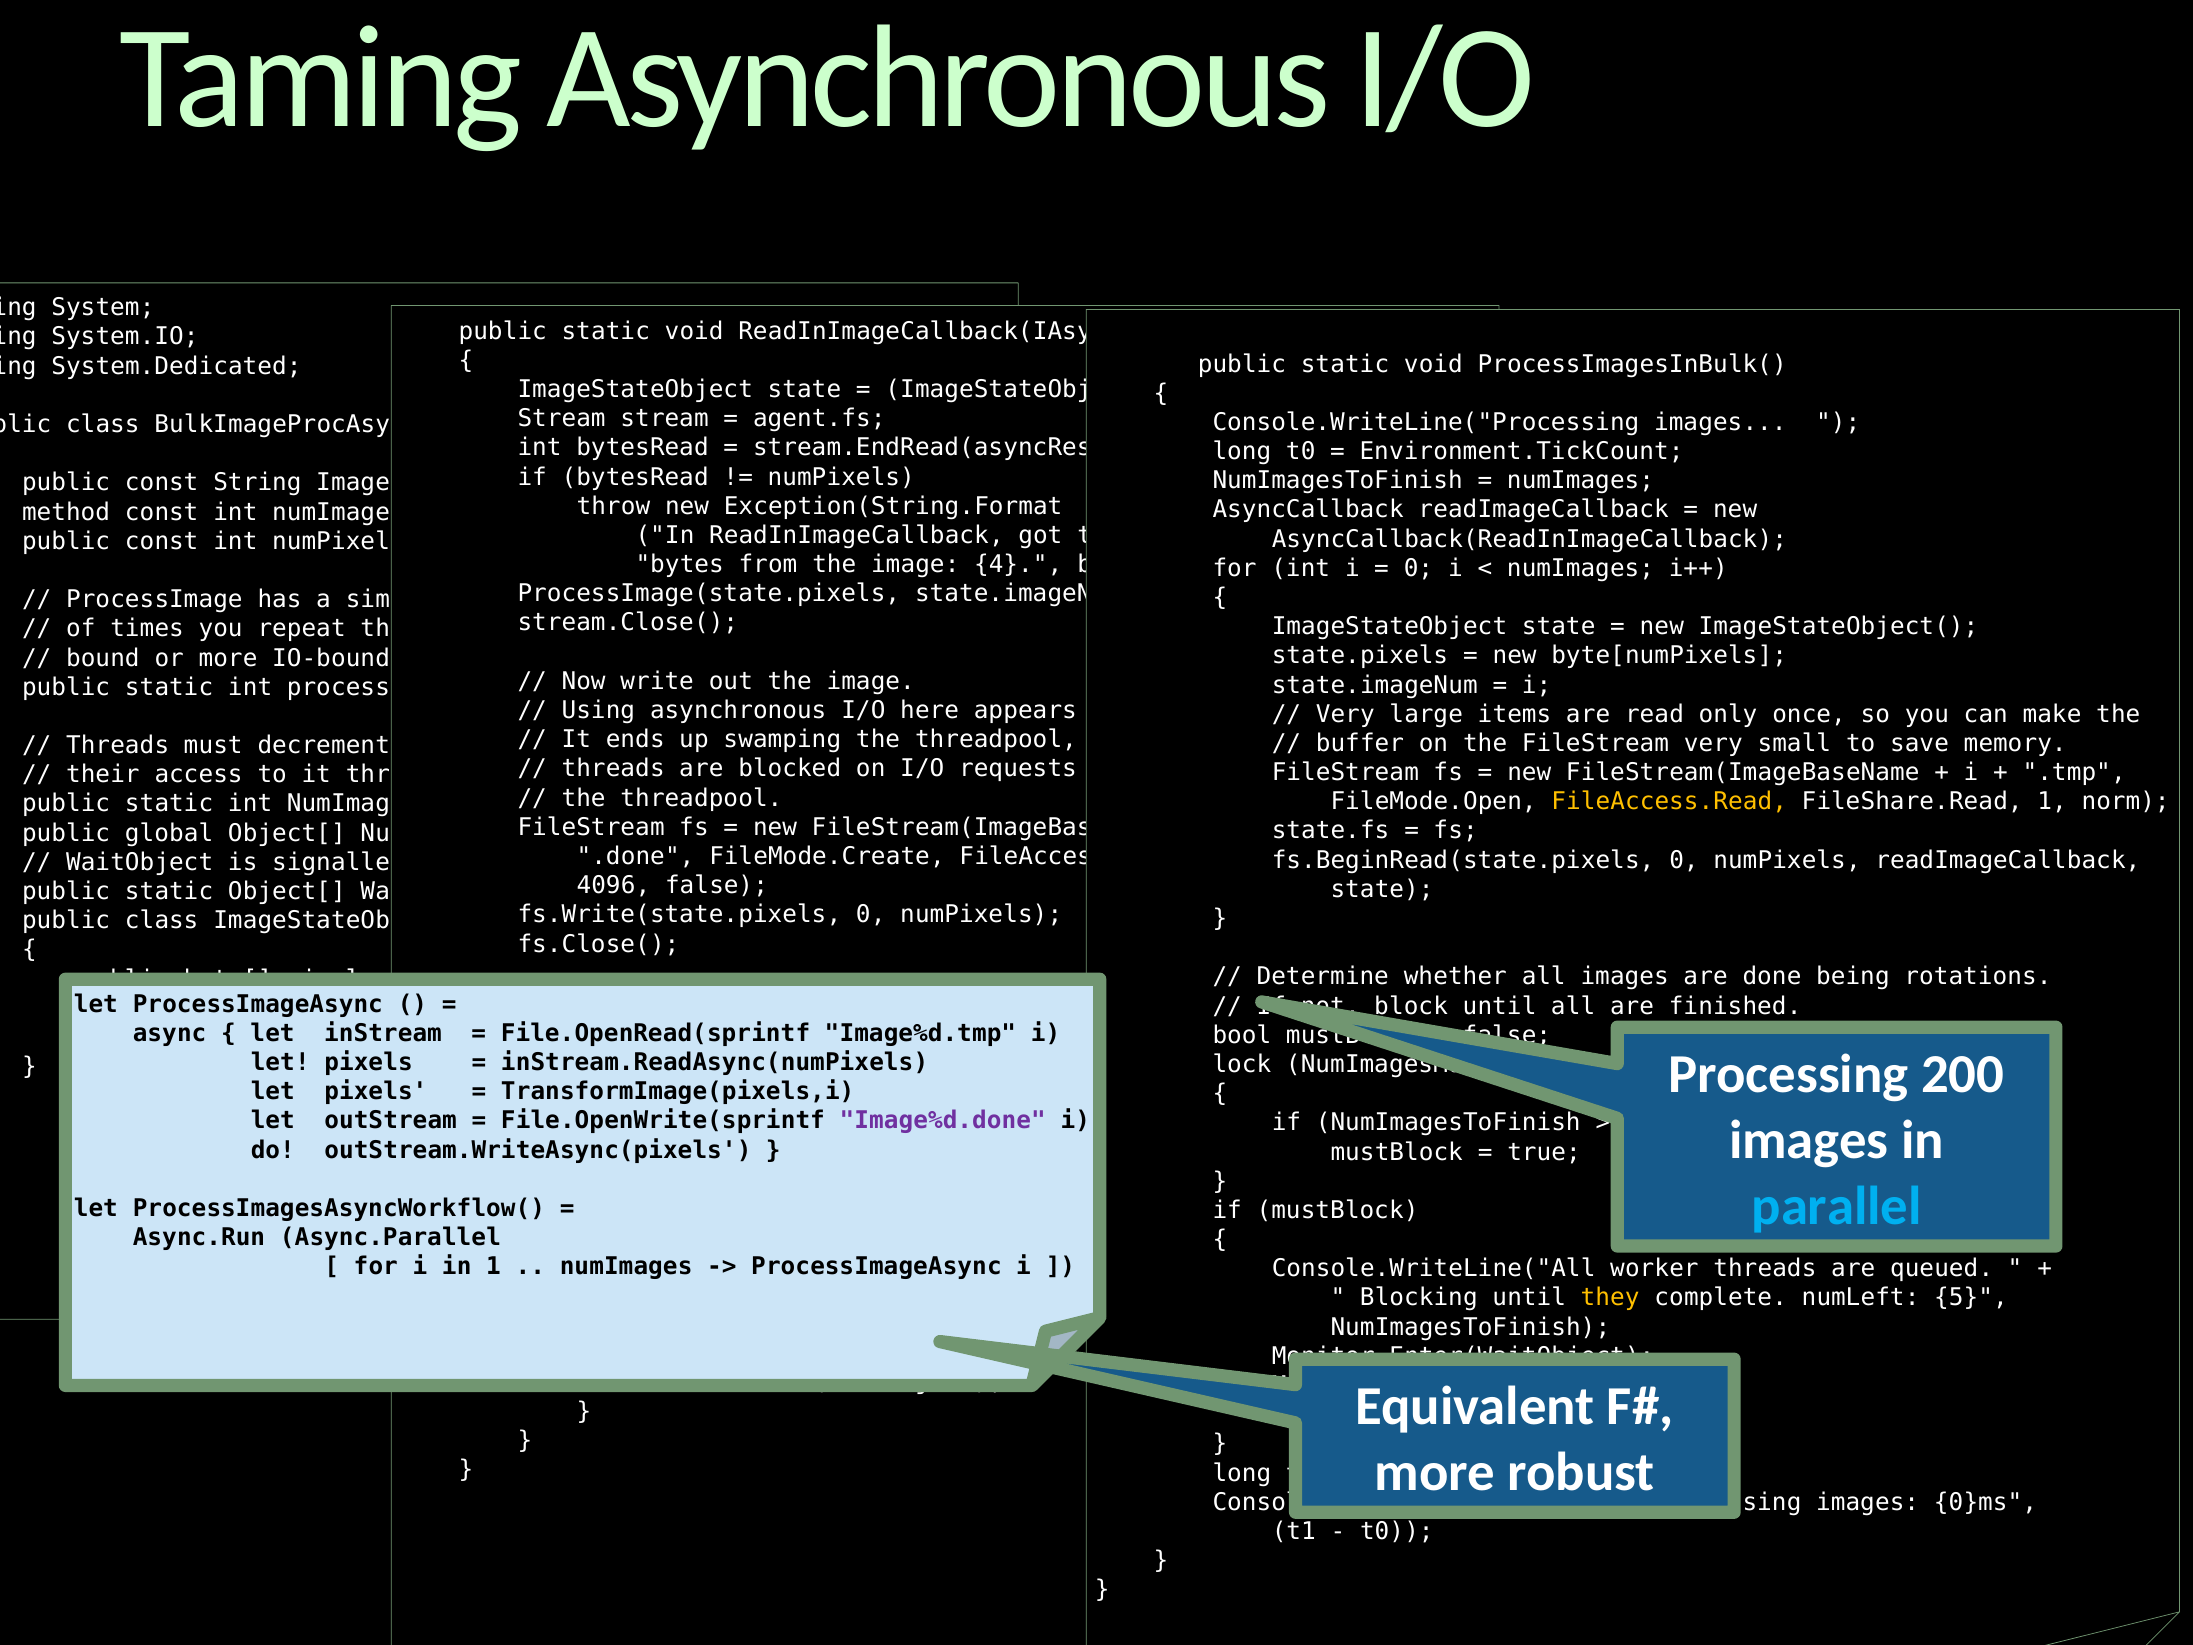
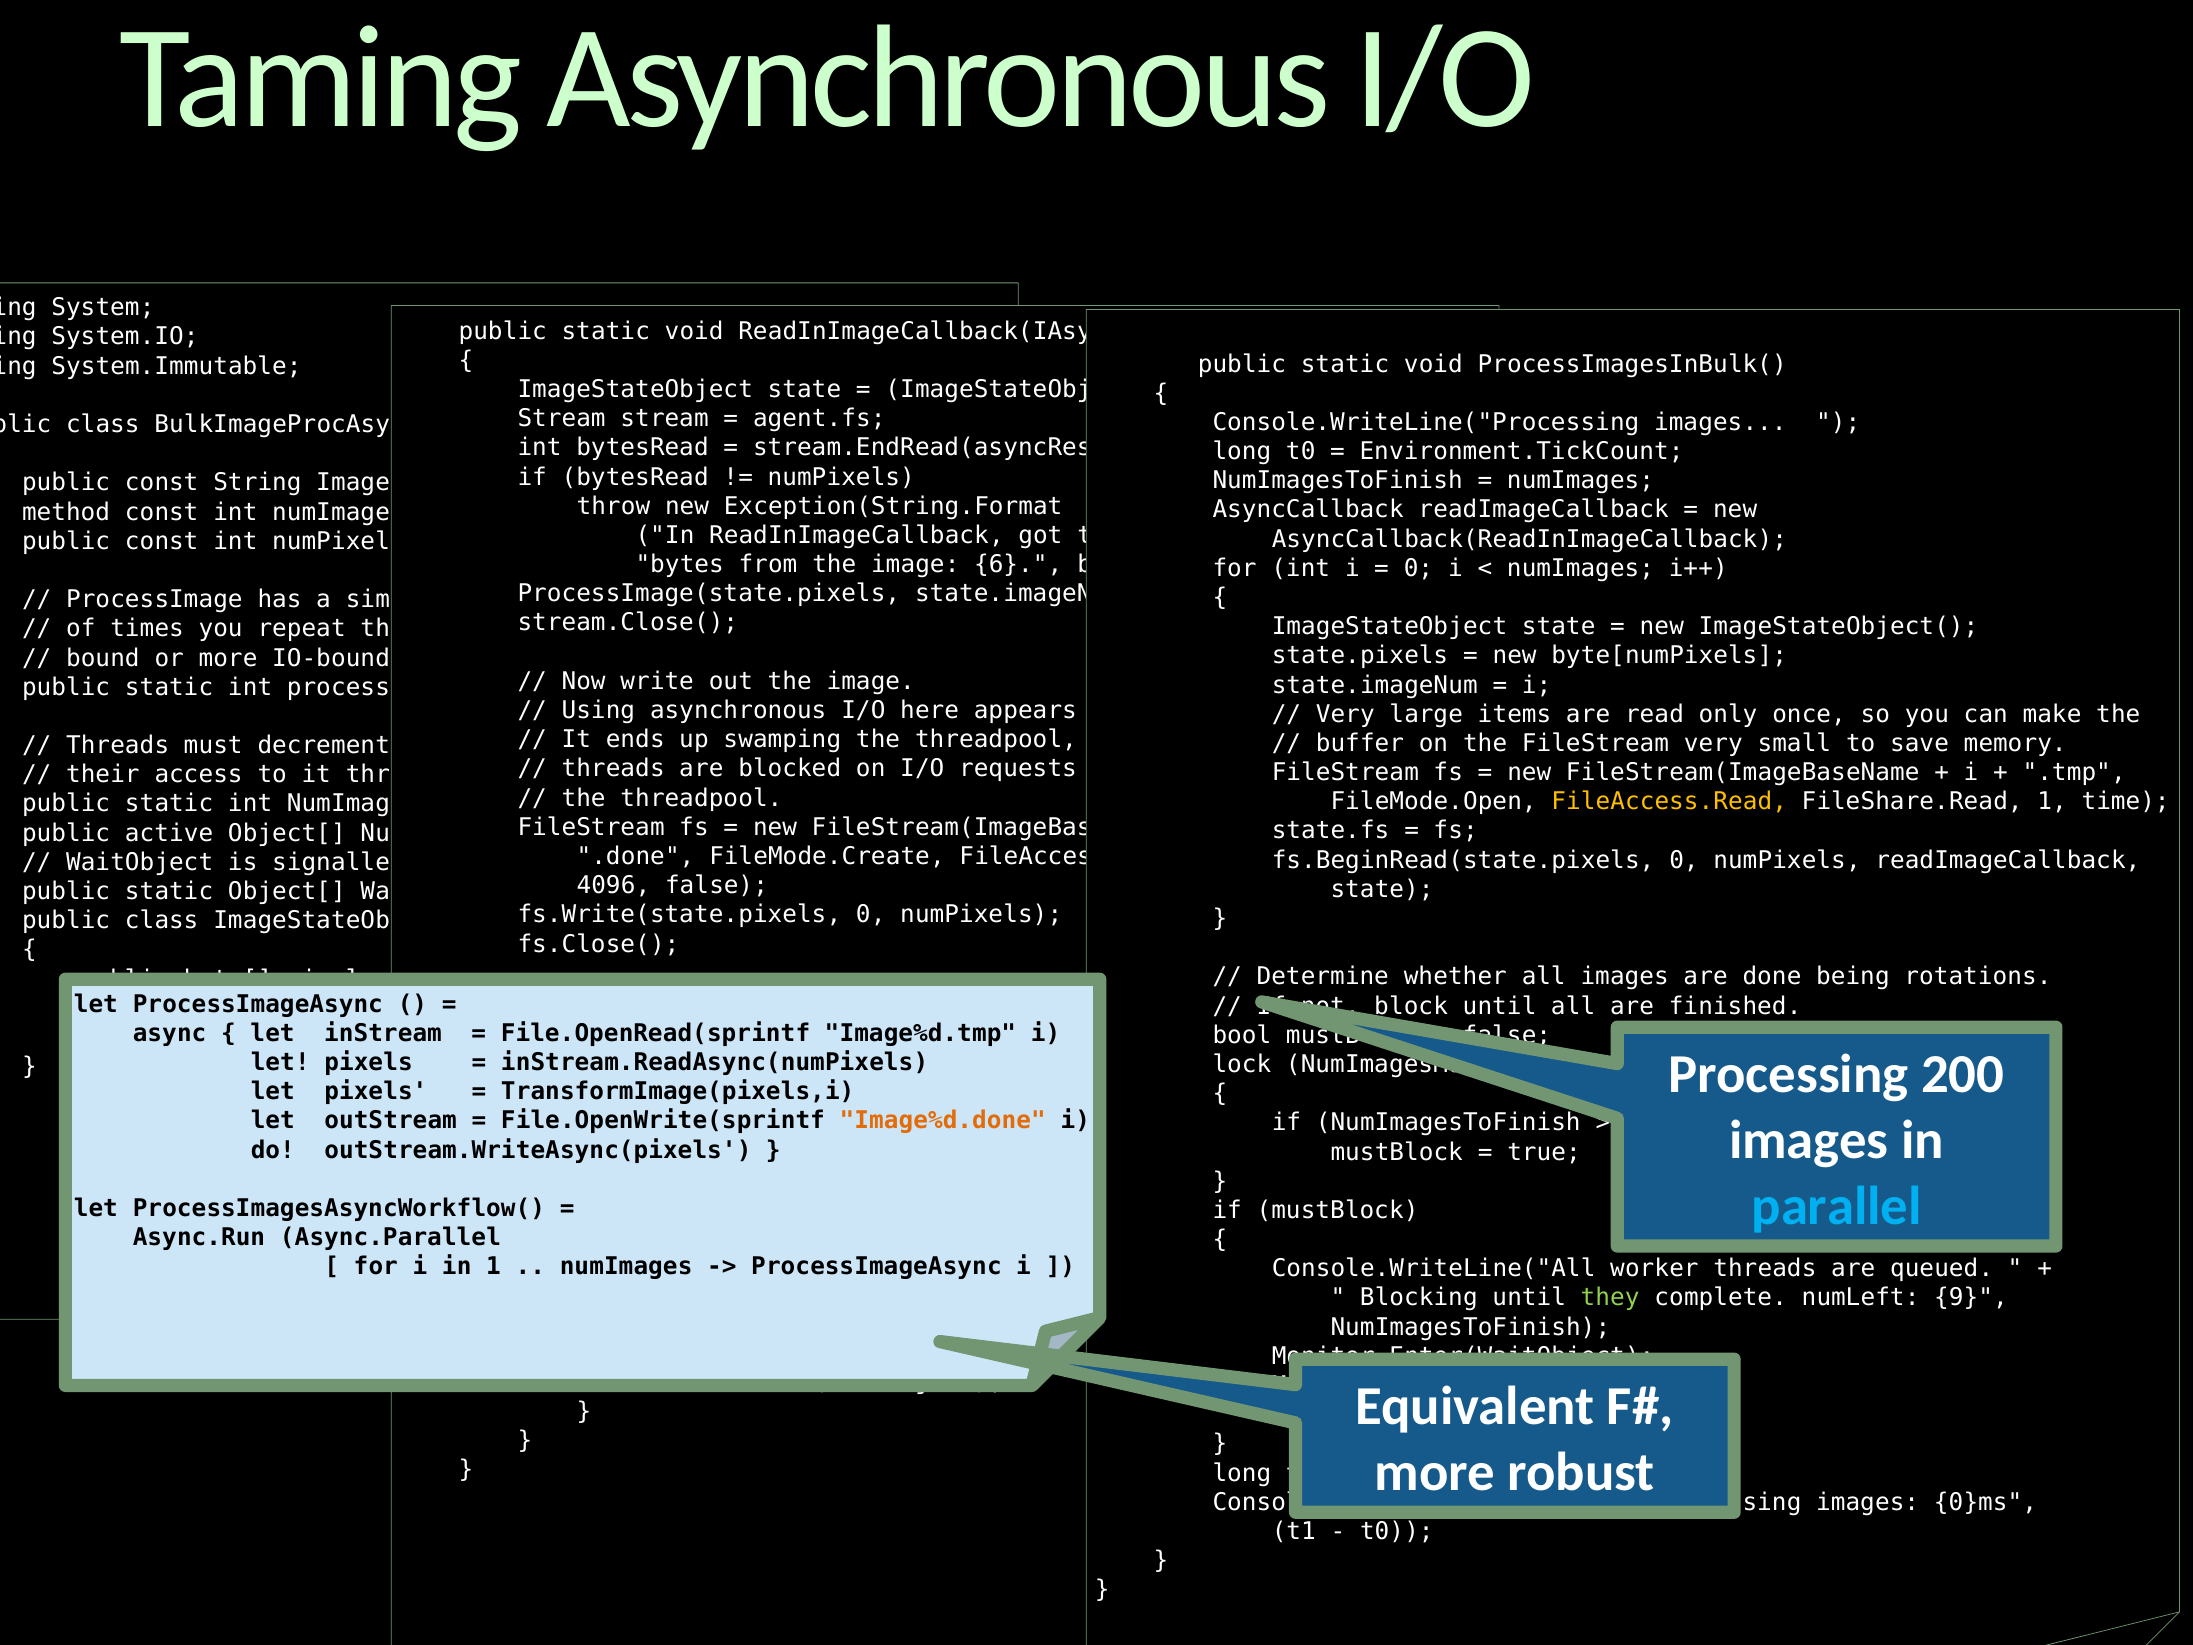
System.Dedicated: System.Dedicated -> System.Immutable
4: 4 -> 6
1 norm: norm -> time
public global: global -> active
Image%d.done colour: purple -> orange
they colour: yellow -> light green
5: 5 -> 9
